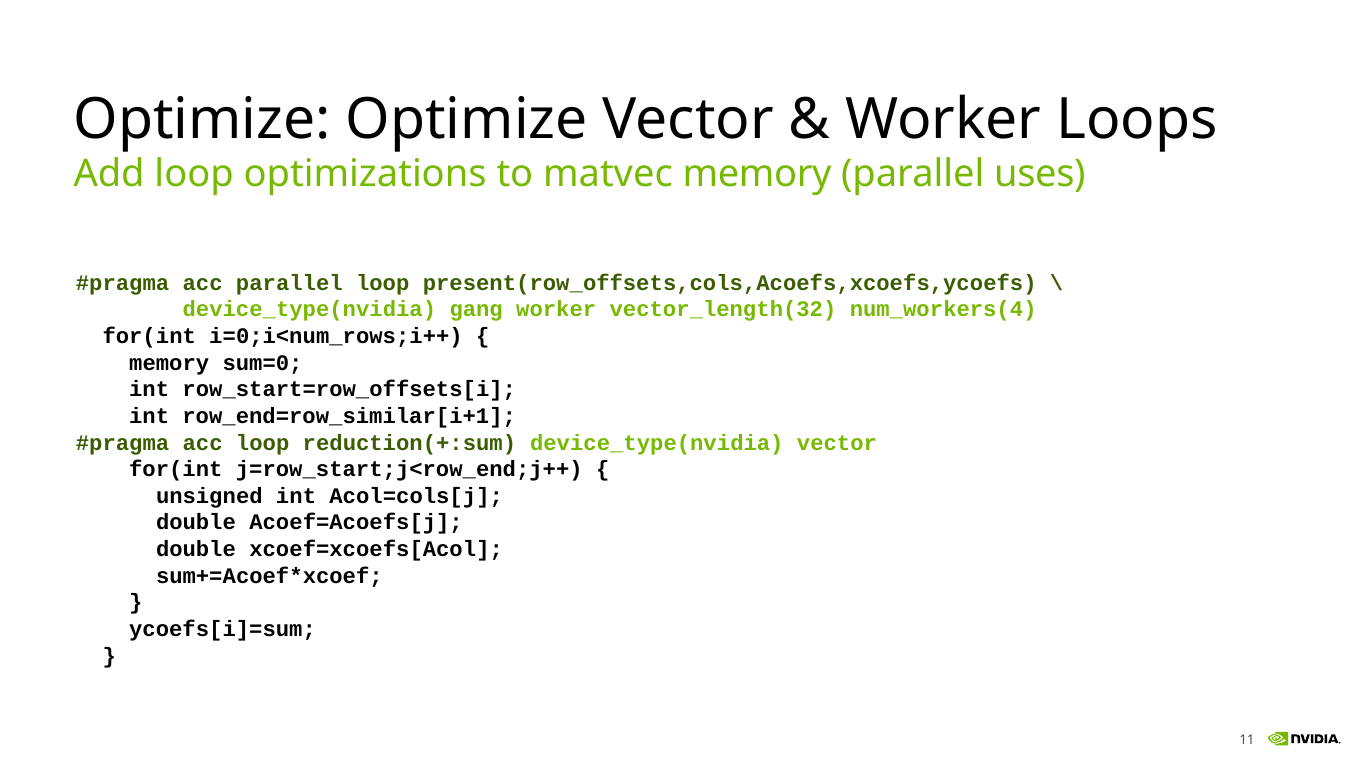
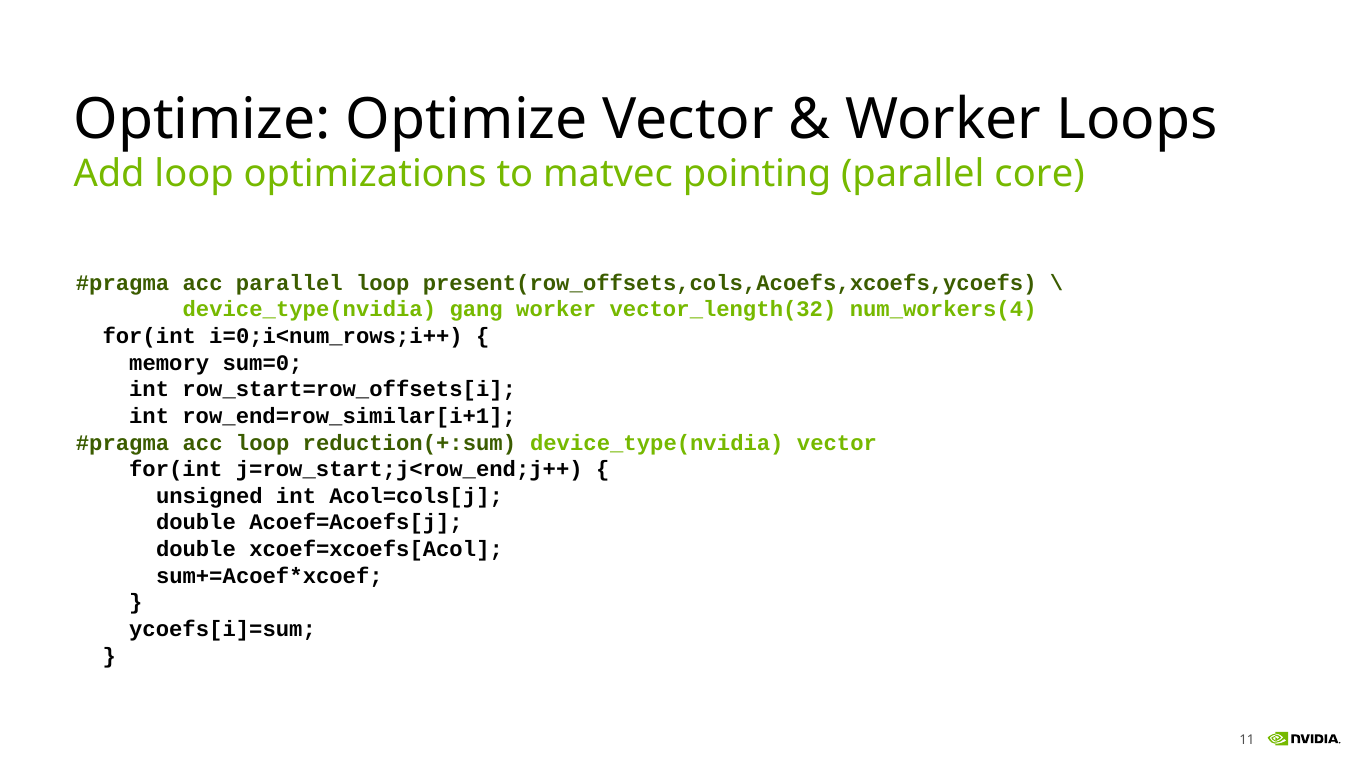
matvec memory: memory -> pointing
uses: uses -> core
